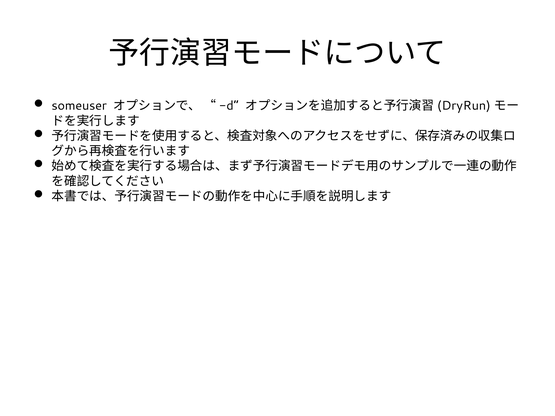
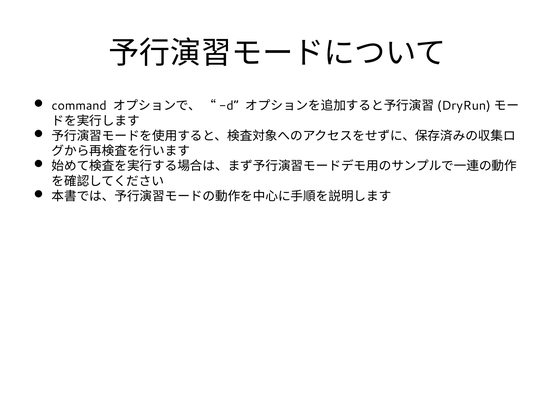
someuser: someuser -> command
